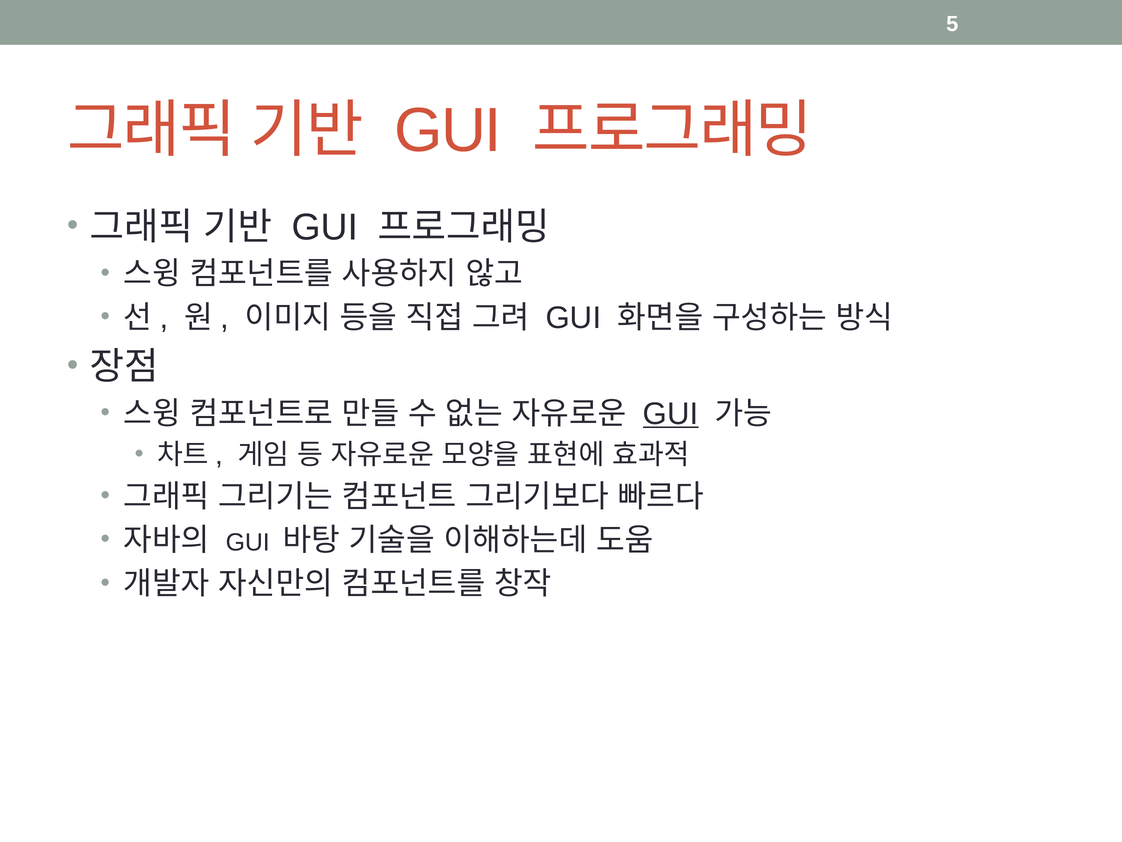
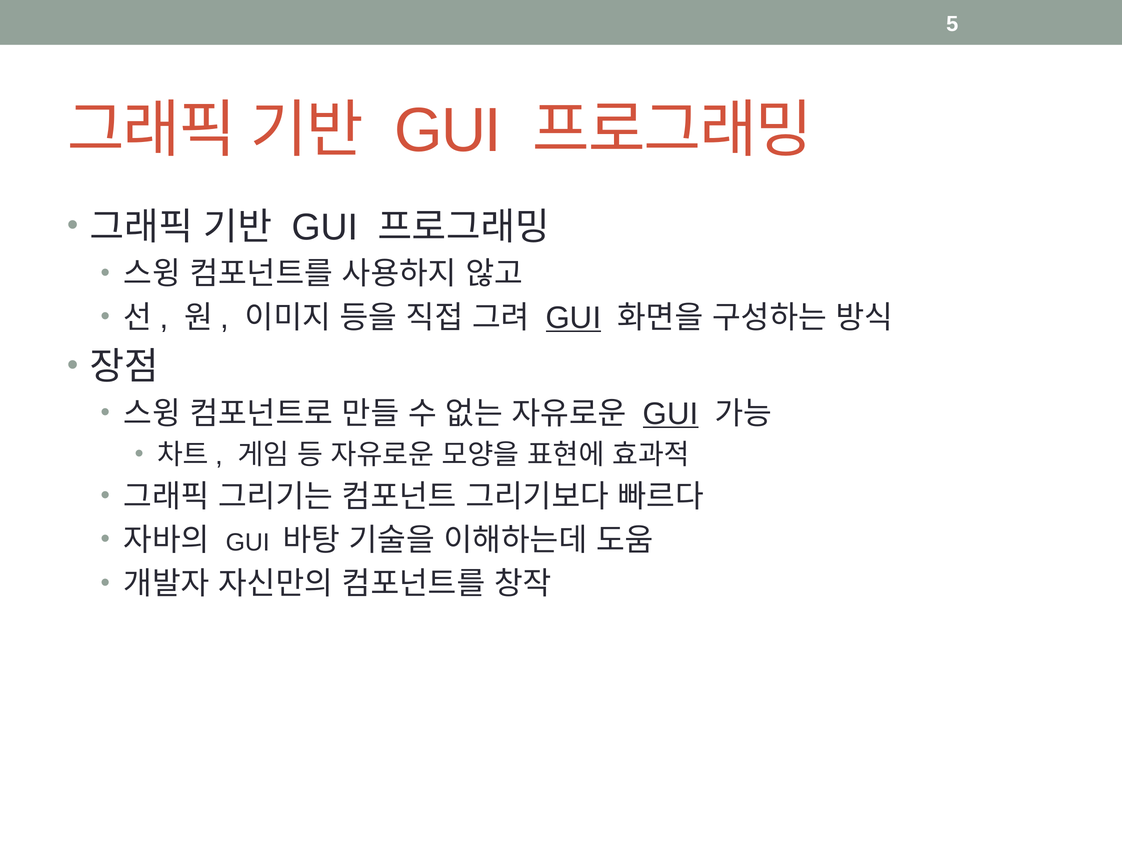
GUI at (573, 318) underline: none -> present
